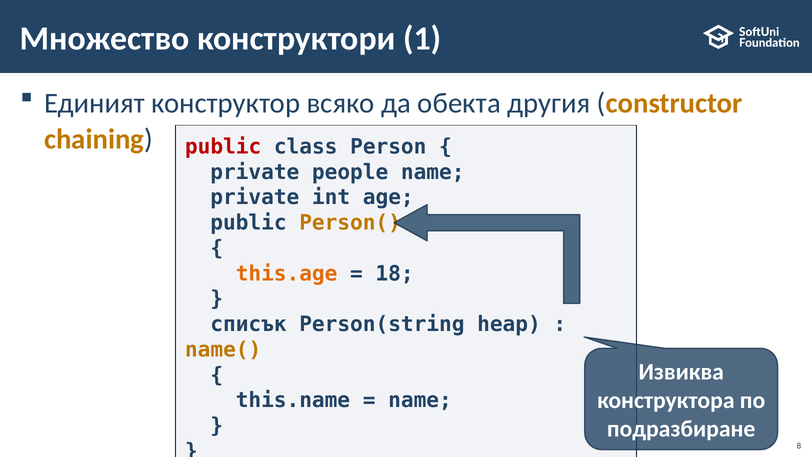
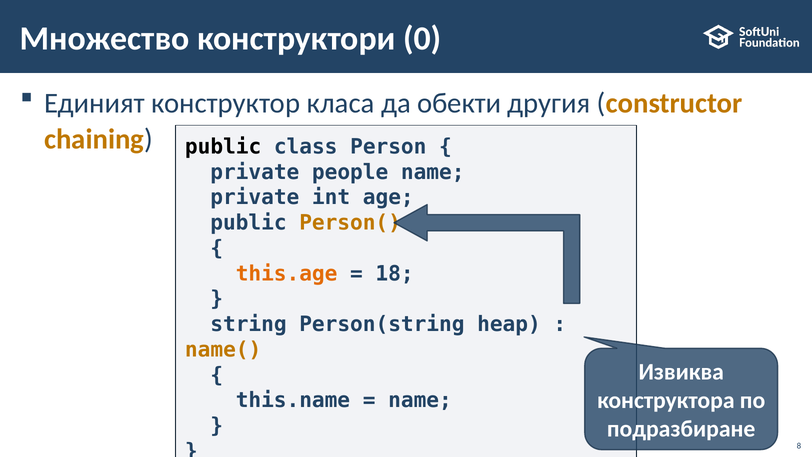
1: 1 -> 0
всяко: всяко -> класа
обекта: обекта -> обекти
public at (223, 147) colour: red -> black
списък: списък -> string
